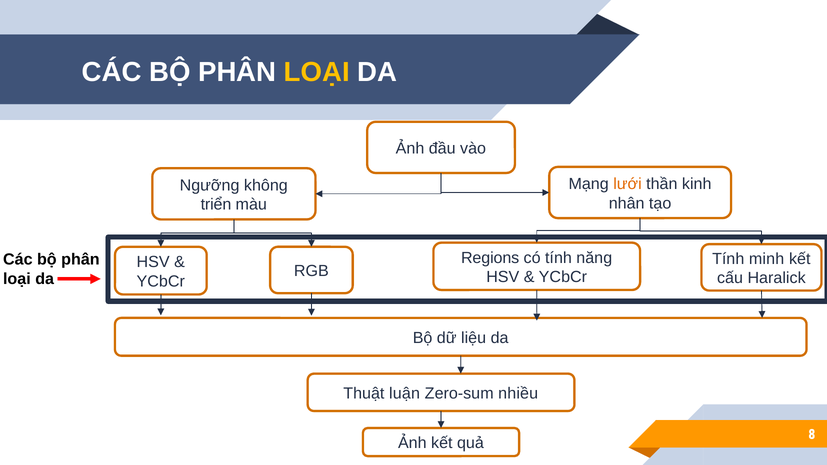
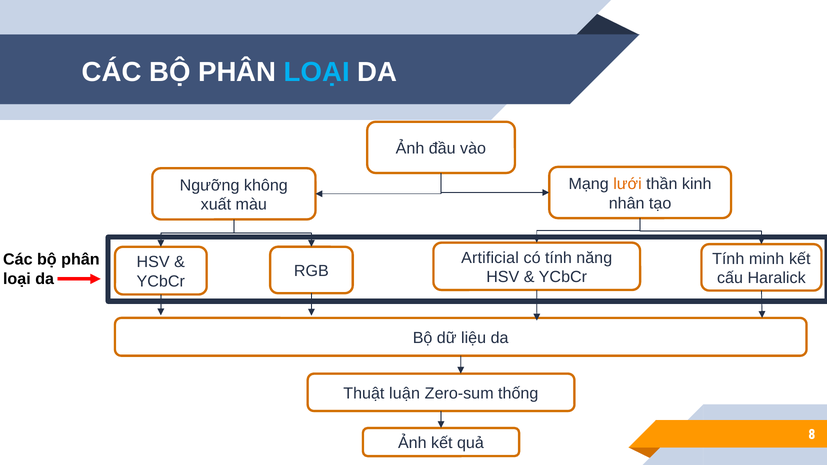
LOẠI at (317, 72) colour: yellow -> light blue
triển: triển -> xuất
Regions: Regions -> Artificial
nhiều: nhiều -> thống
